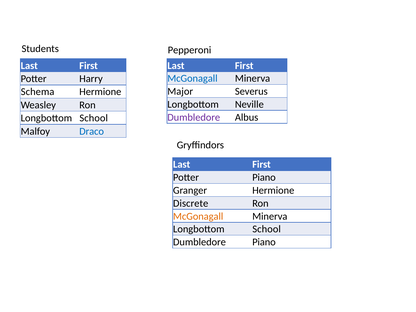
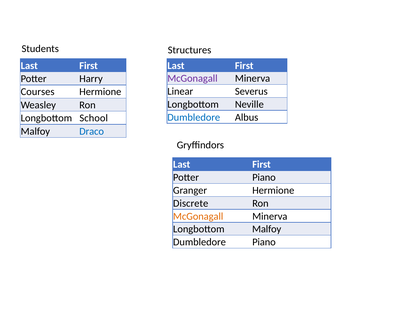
Pepperoni: Pepperoni -> Structures
McGonagall at (192, 79) colour: blue -> purple
Major: Major -> Linear
Schema: Schema -> Courses
Dumbledore at (194, 117) colour: purple -> blue
School at (267, 229): School -> Malfoy
